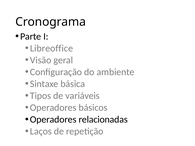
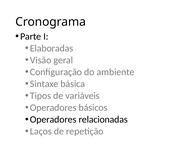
Libreoffice: Libreoffice -> Elaboradas
